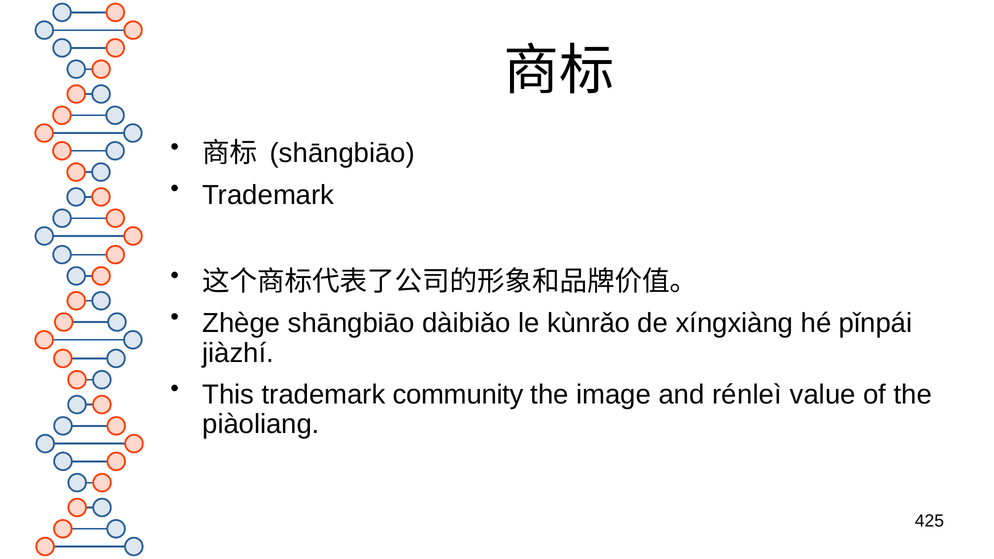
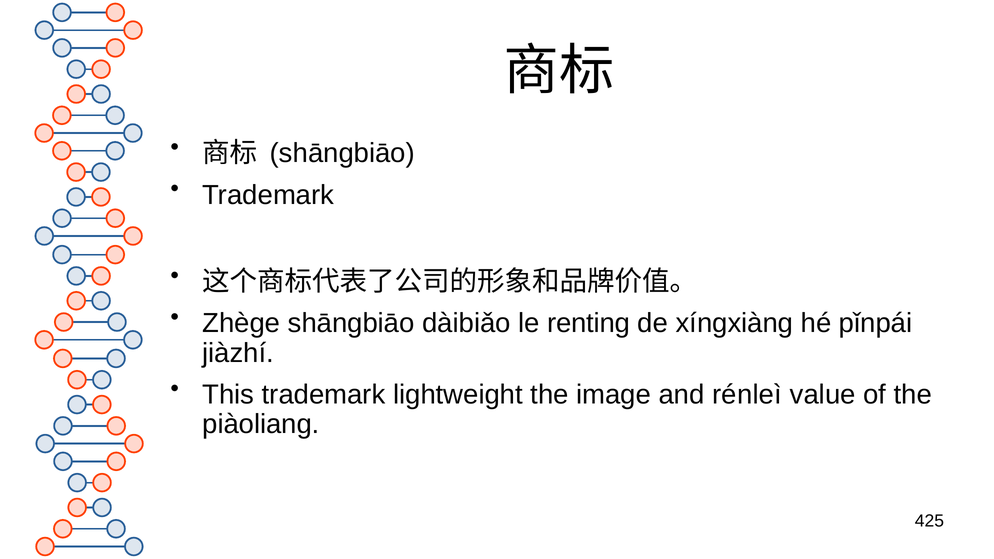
kùnrǎo: kùnrǎo -> renting
community: community -> lightweight
